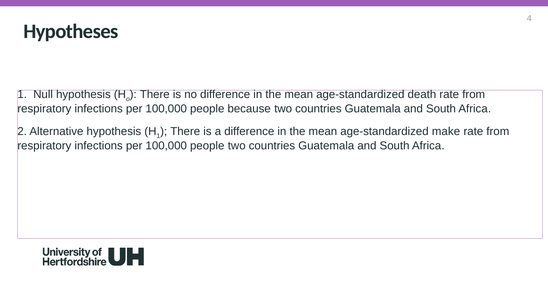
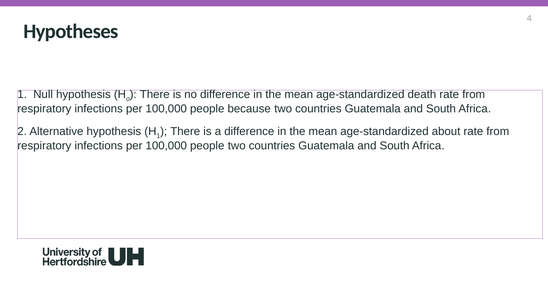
make: make -> about
